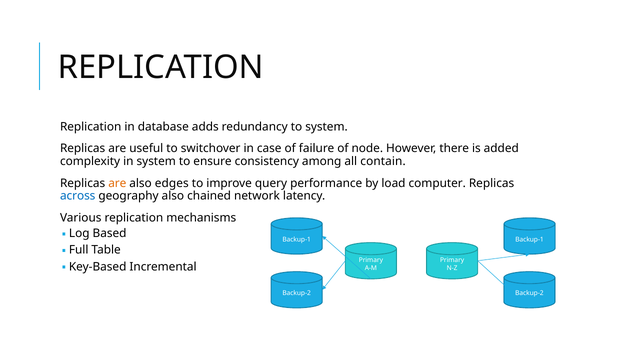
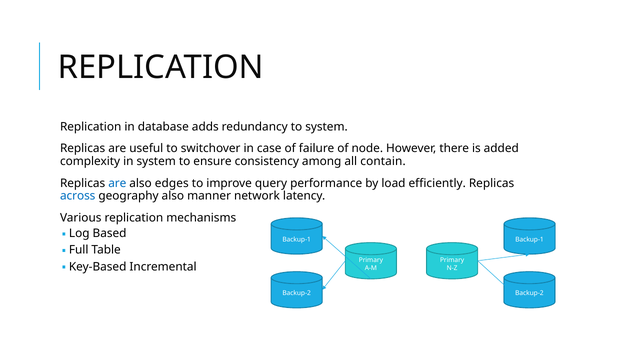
are at (117, 183) colour: orange -> blue
computer: computer -> efficiently
chained: chained -> manner
